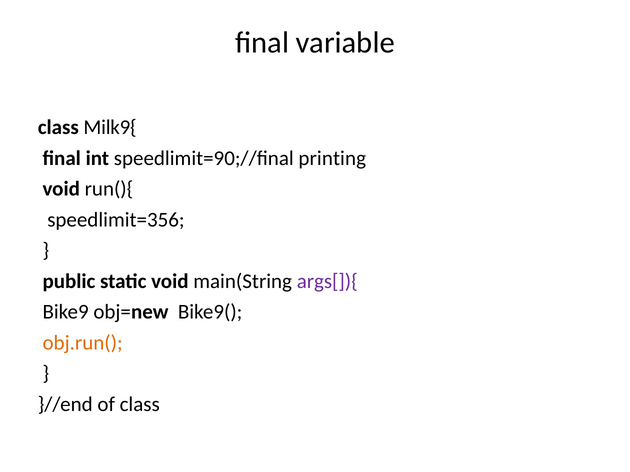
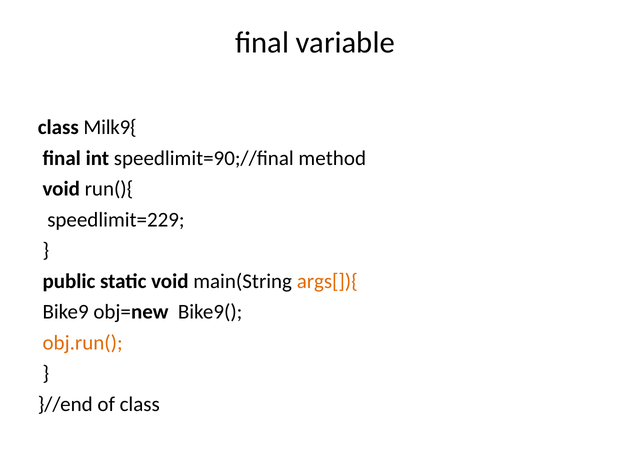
printing: printing -> method
speedlimit=356: speedlimit=356 -> speedlimit=229
args[]){ colour: purple -> orange
